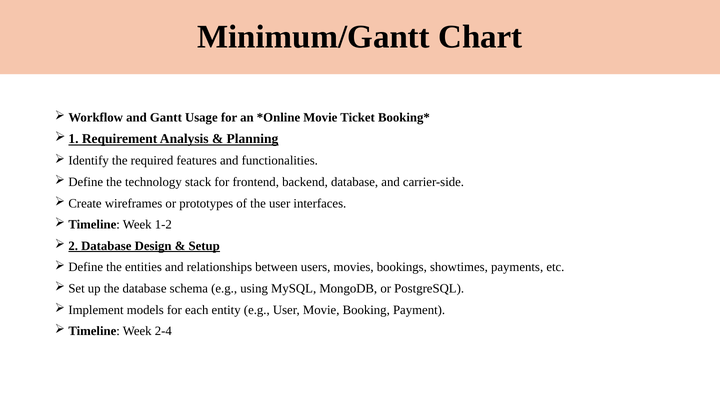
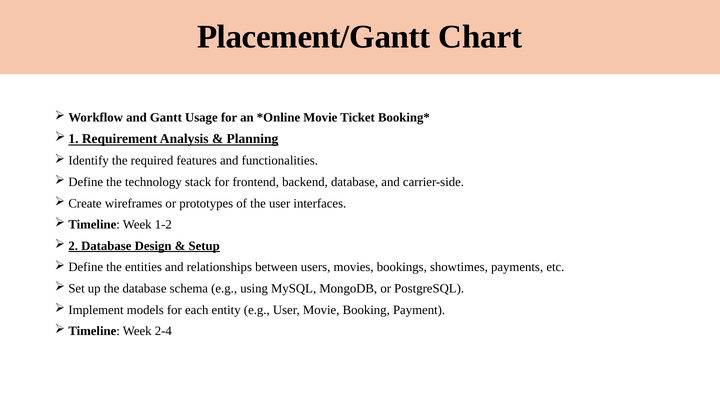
Minimum/Gantt: Minimum/Gantt -> Placement/Gantt
